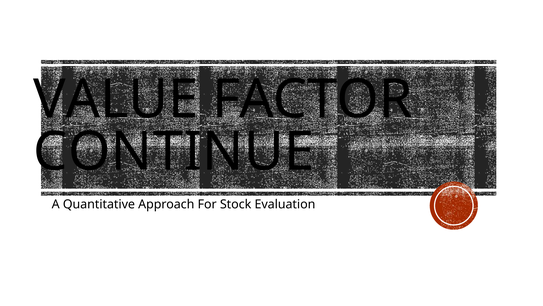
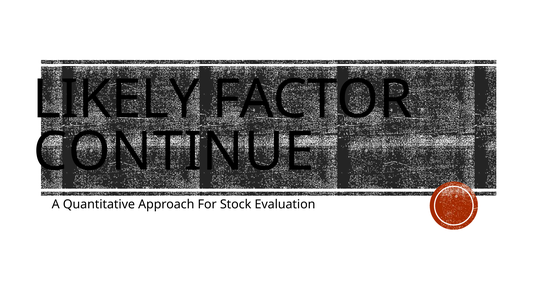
VALUE: VALUE -> LIKELY
